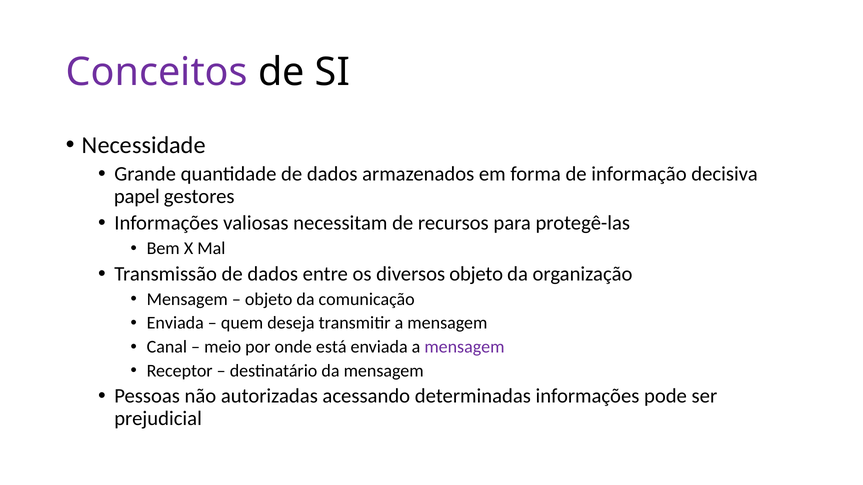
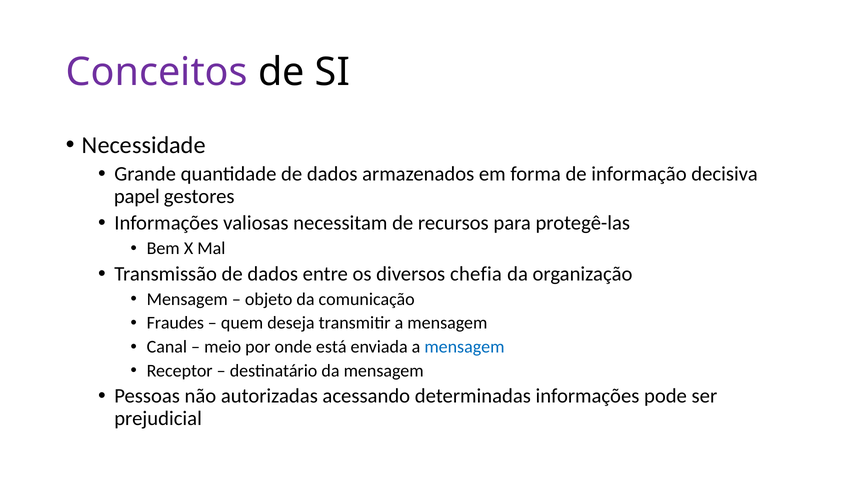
diversos objeto: objeto -> chefia
Enviada at (175, 323): Enviada -> Fraudes
mensagem at (464, 347) colour: purple -> blue
